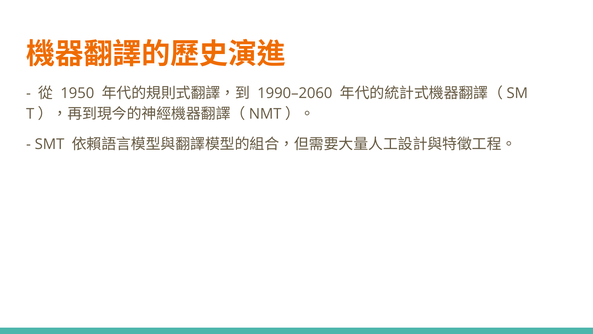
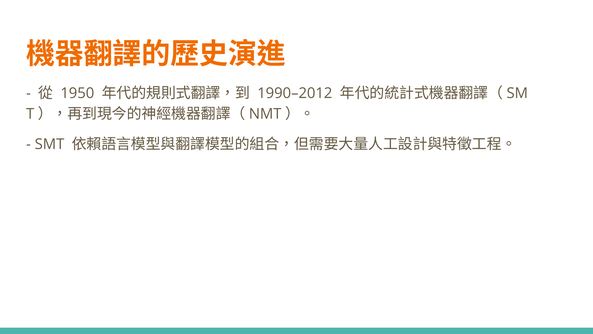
1990–2060: 1990–2060 -> 1990–2012
